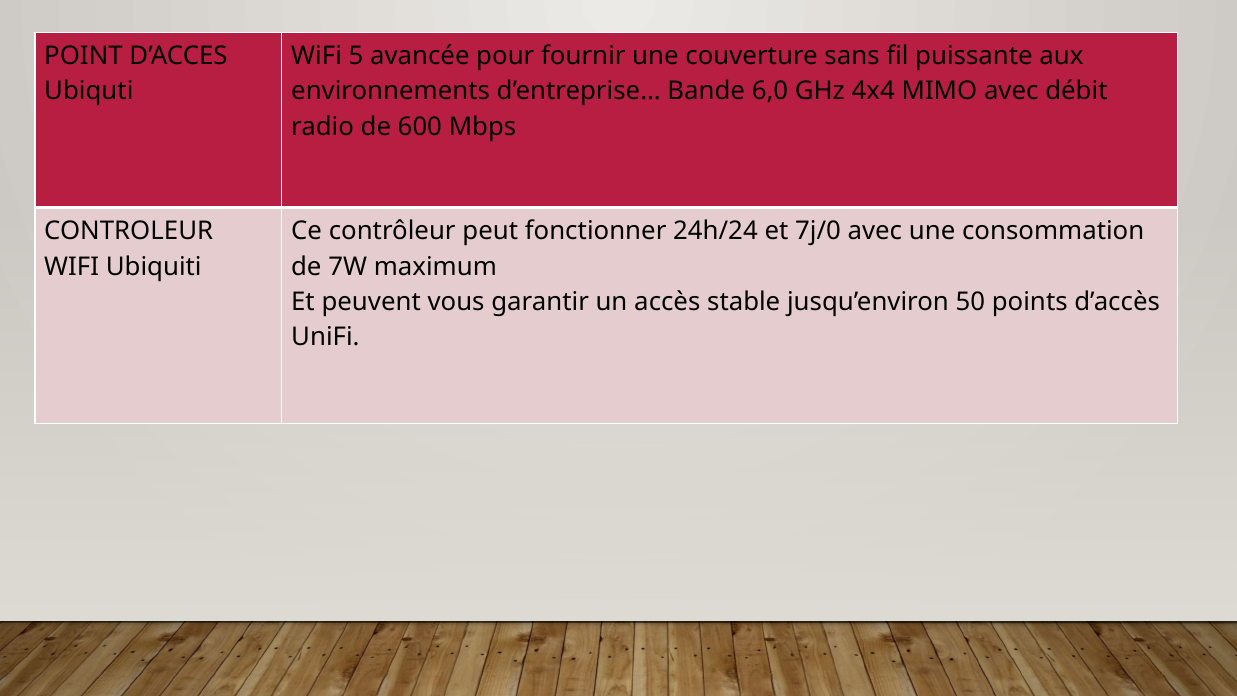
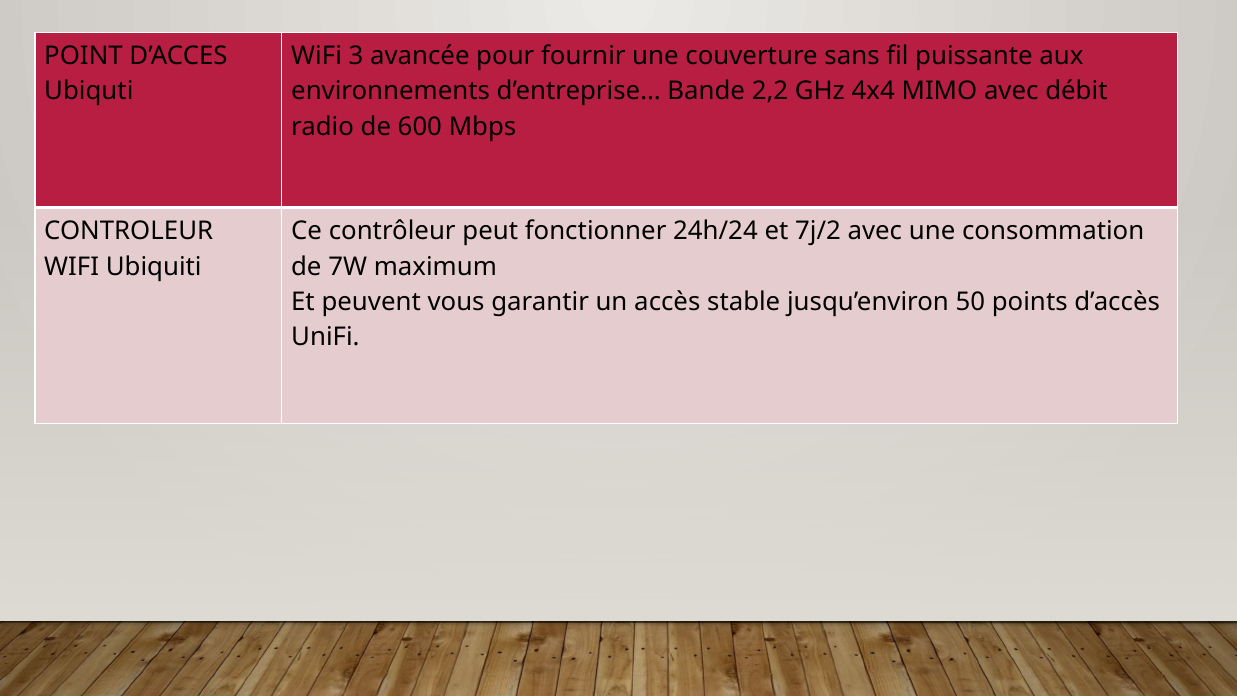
5: 5 -> 3
6,0: 6,0 -> 2,2
7j/0: 7j/0 -> 7j/2
